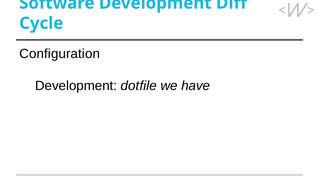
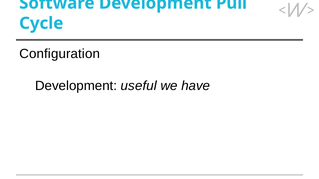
Diff: Diff -> Pull
dotfile: dotfile -> useful
